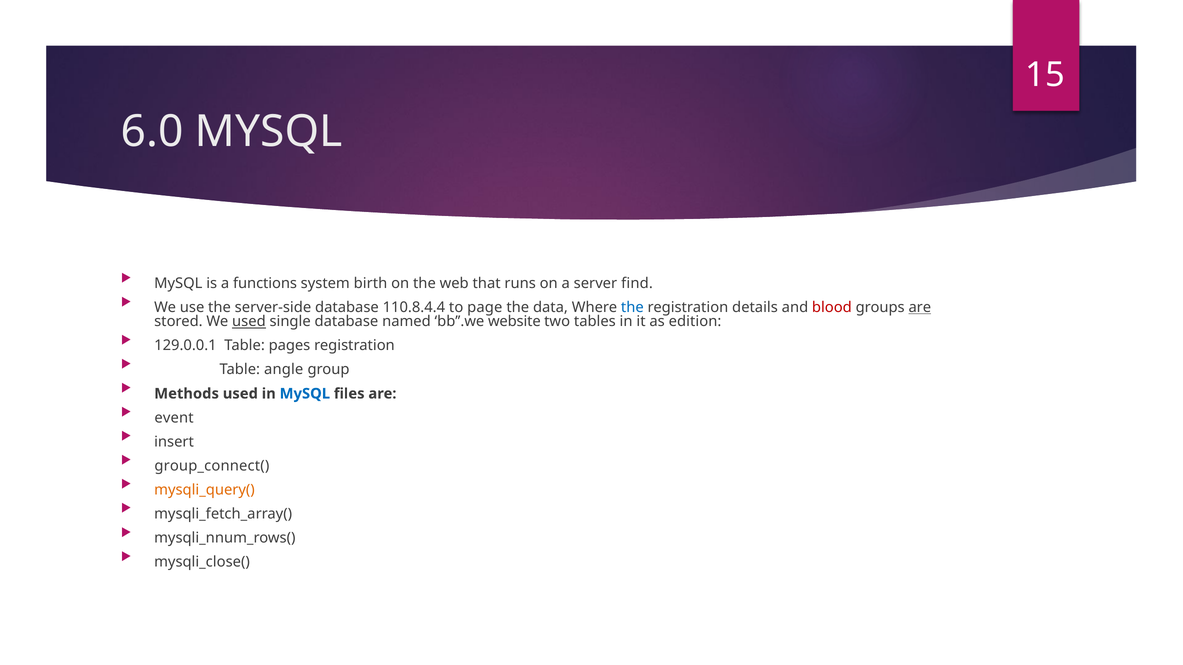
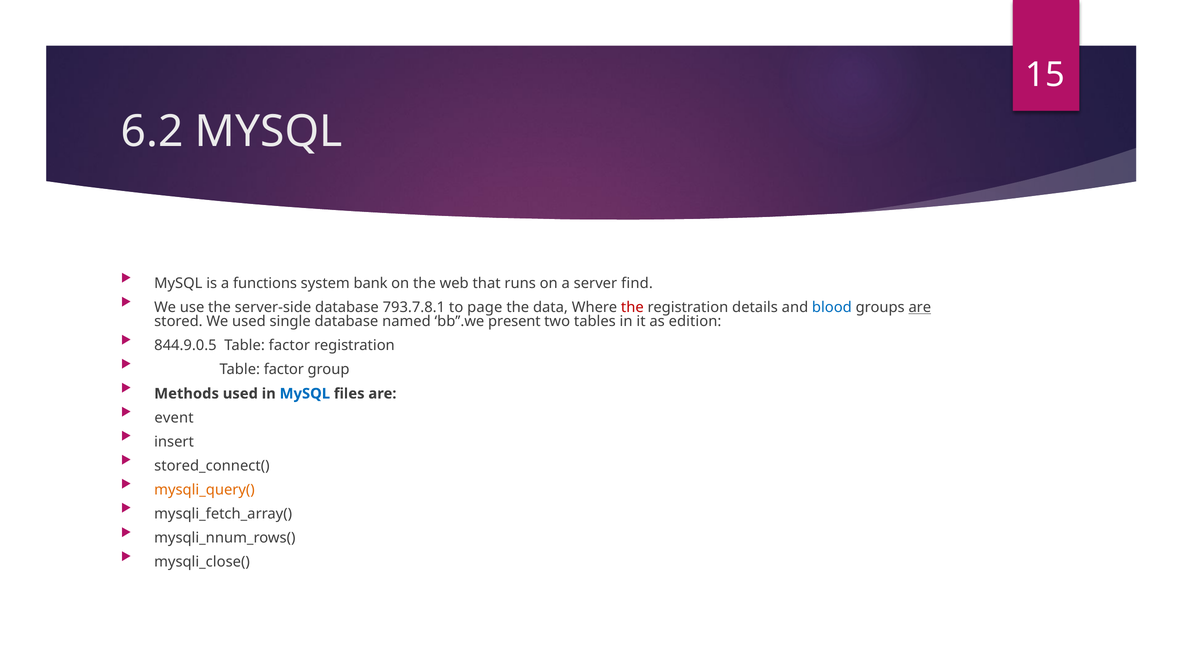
6.0: 6.0 -> 6.2
birth: birth -> bank
110.8.4.4: 110.8.4.4 -> 793.7.8.1
the at (632, 308) colour: blue -> red
blood colour: red -> blue
used at (249, 322) underline: present -> none
website: website -> present
129.0.0.1: 129.0.0.1 -> 844.9.0.5
pages at (289, 346): pages -> factor
angle at (284, 370): angle -> factor
group_connect(: group_connect( -> stored_connect(
